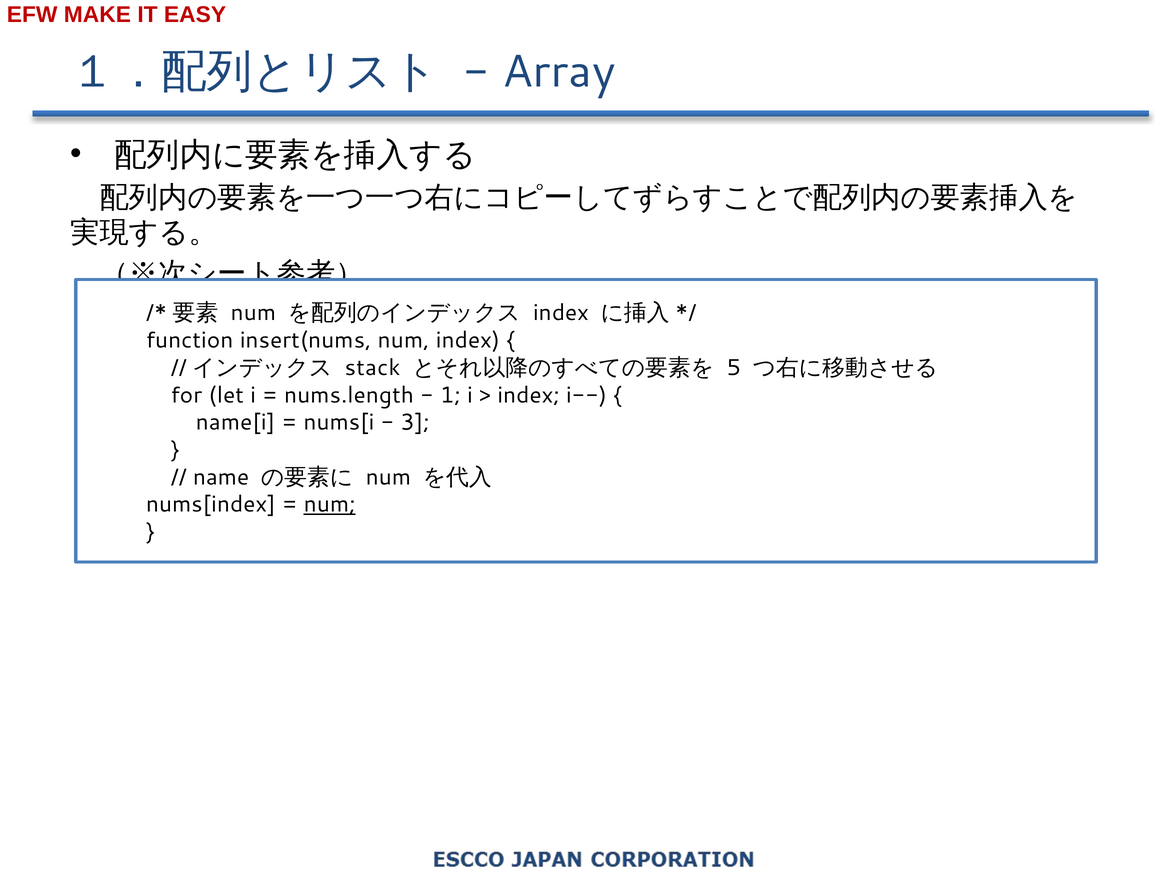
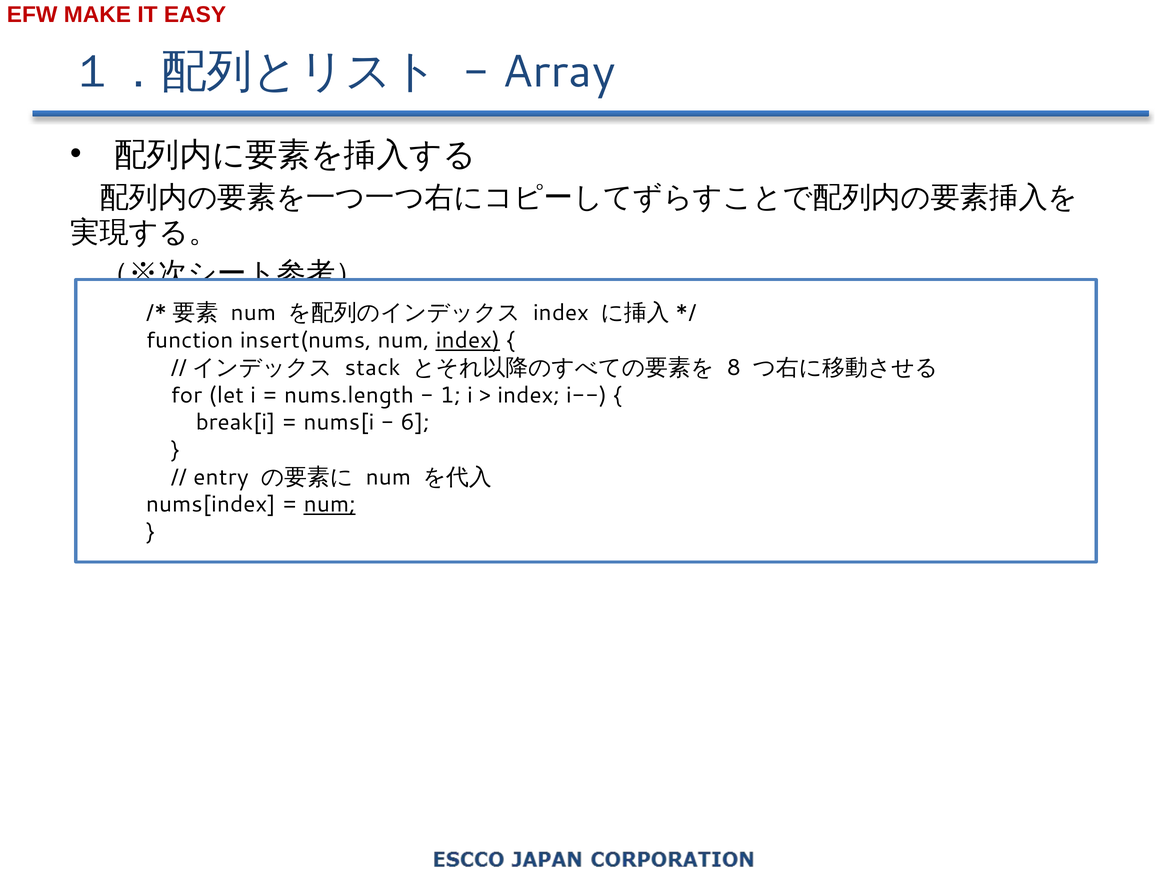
index at (468, 340) underline: none -> present
5: 5 -> 8
name[i: name[i -> break[i
3: 3 -> 6
name: name -> entry
